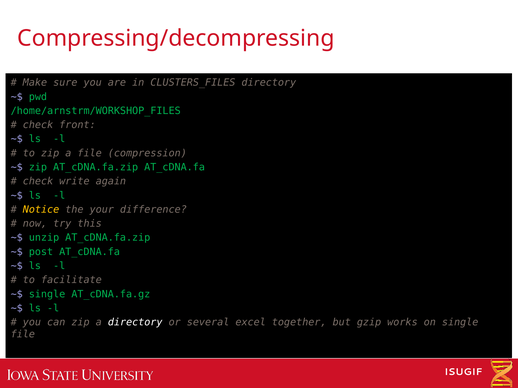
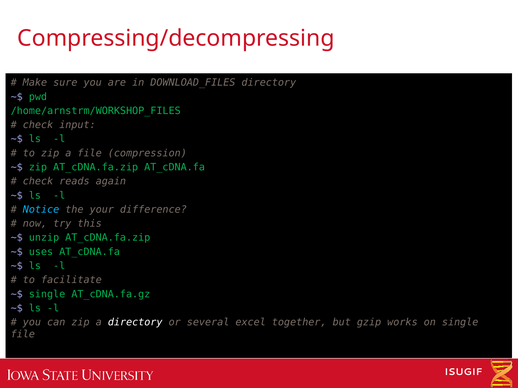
CLUSTERS_FILES: CLUSTERS_FILES -> DOWNLOAD_FILES
front: front -> input
write: write -> reads
Notice colour: yellow -> light blue
post: post -> uses
